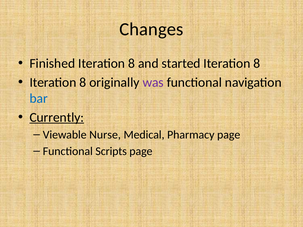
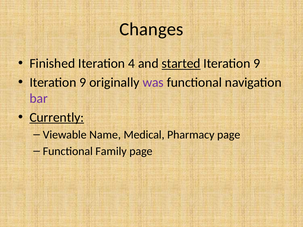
Finished Iteration 8: 8 -> 4
started underline: none -> present
8 at (257, 64): 8 -> 9
8 at (83, 82): 8 -> 9
bar colour: blue -> purple
Nurse: Nurse -> Name
Scripts: Scripts -> Family
